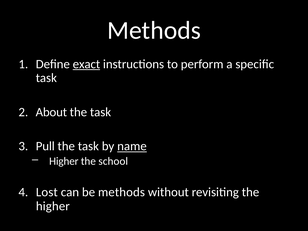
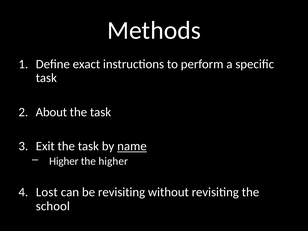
exact underline: present -> none
Pull: Pull -> Exit
the school: school -> higher
be methods: methods -> revisiting
higher at (53, 206): higher -> school
